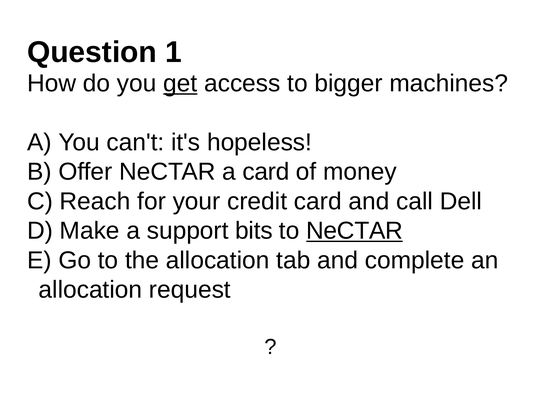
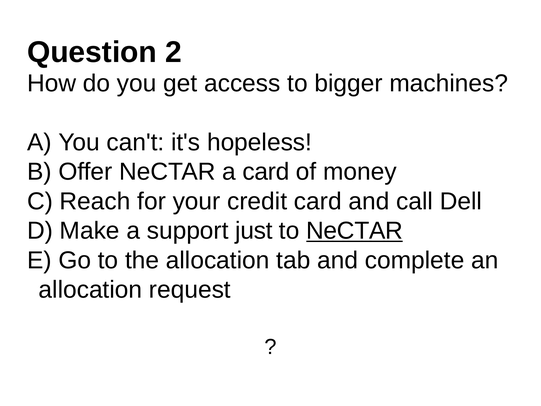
1: 1 -> 2
get underline: present -> none
bits: bits -> just
